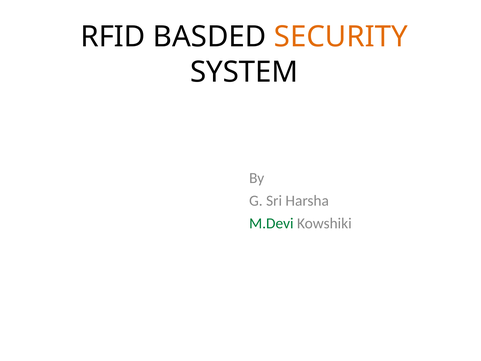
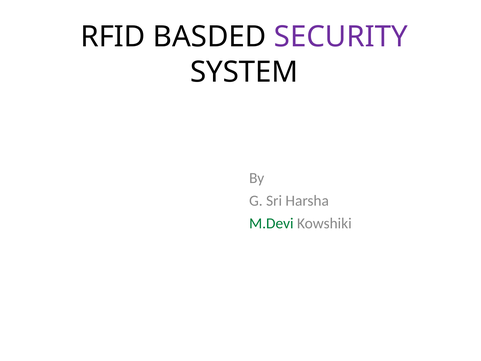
SECURITY colour: orange -> purple
